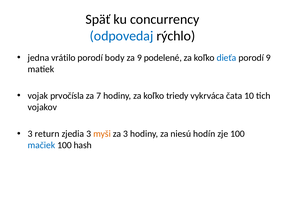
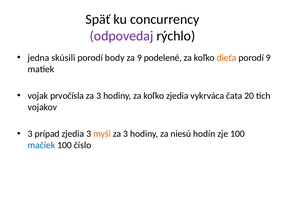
odpovedaj colour: blue -> purple
vrátilo: vrátilo -> skúsili
dieťa colour: blue -> orange
7 at (99, 96): 7 -> 3
koľko triedy: triedy -> zjedia
10: 10 -> 20
return: return -> prípad
hash: hash -> číslo
